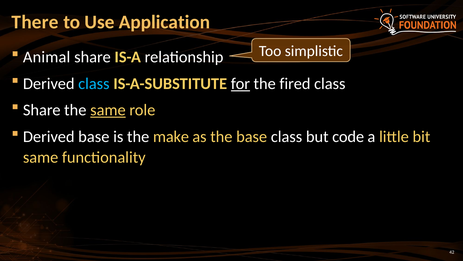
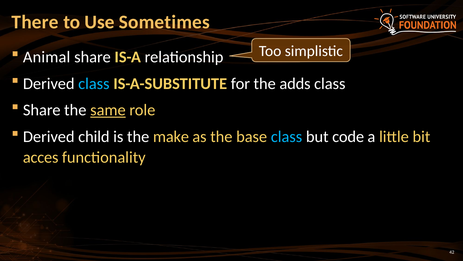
Application: Application -> Sometimes
for underline: present -> none
fired: fired -> adds
Derived base: base -> child
class at (287, 136) colour: white -> light blue
same at (41, 157): same -> acces
